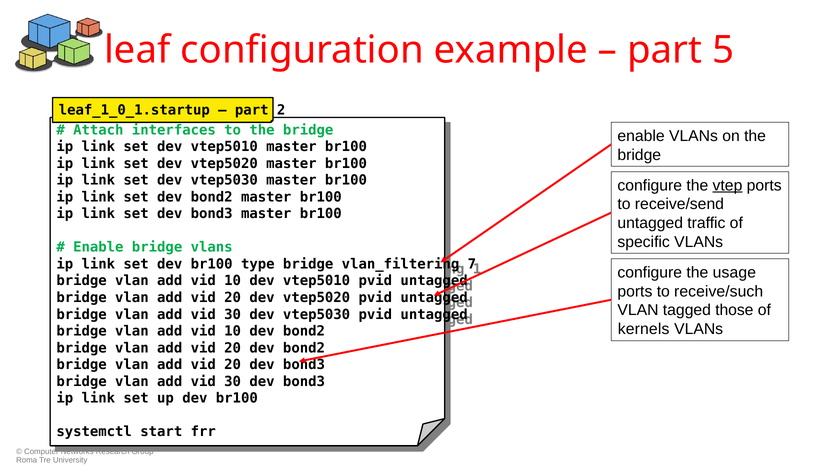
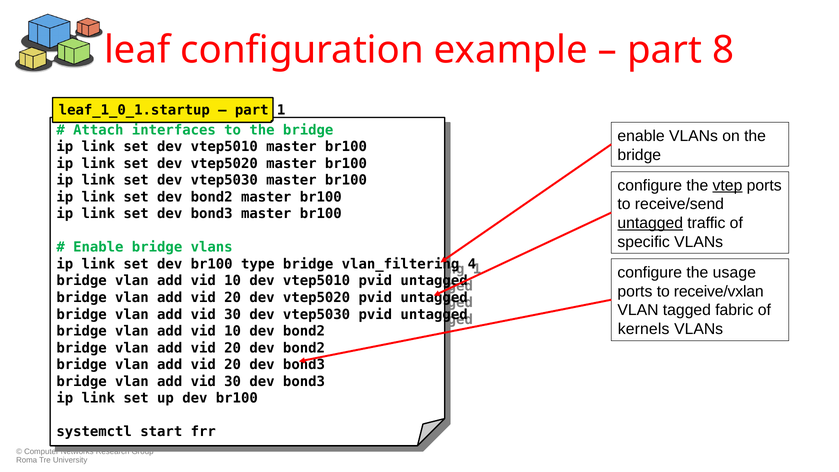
5: 5 -> 8
part 2: 2 -> 1
untagged at (650, 223) underline: none -> present
7: 7 -> 4
receive/such: receive/such -> receive/vxlan
those: those -> fabric
